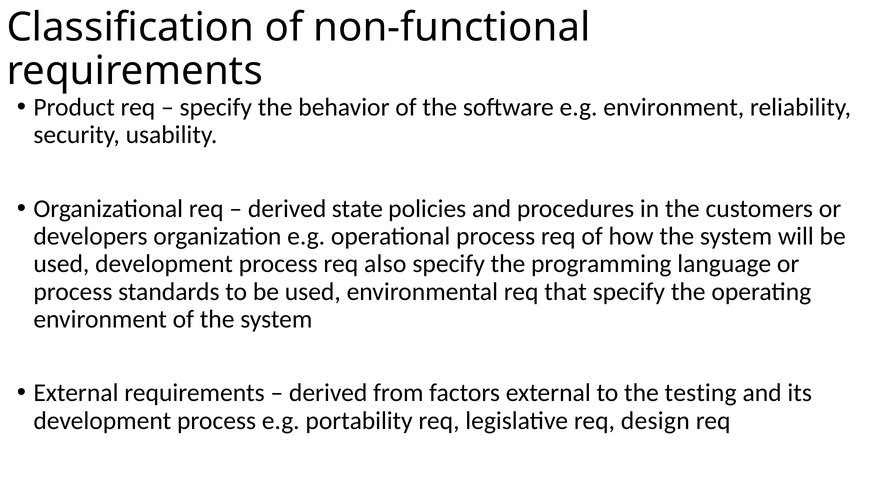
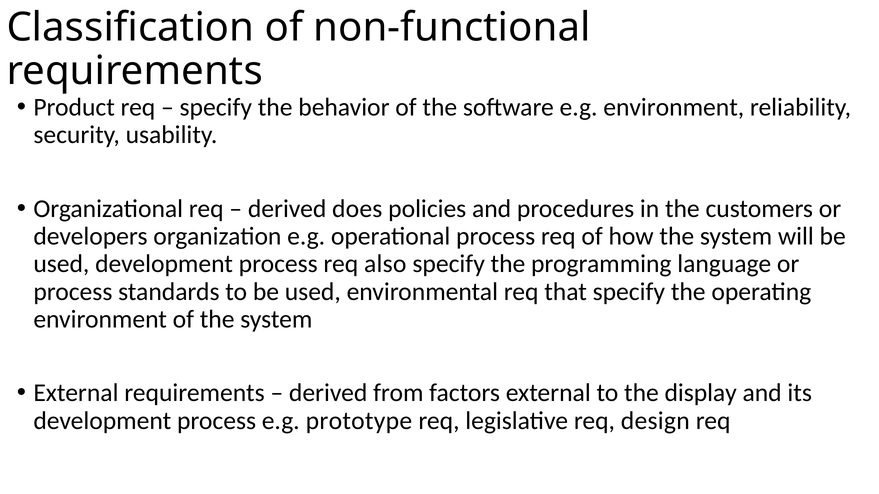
state: state -> does
testing: testing -> display
portability: portability -> prototype
